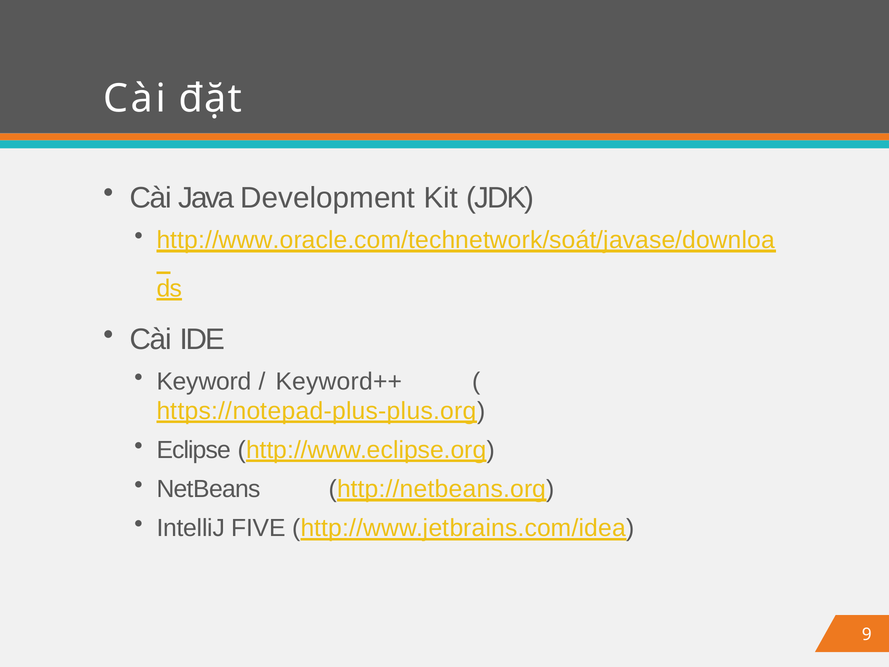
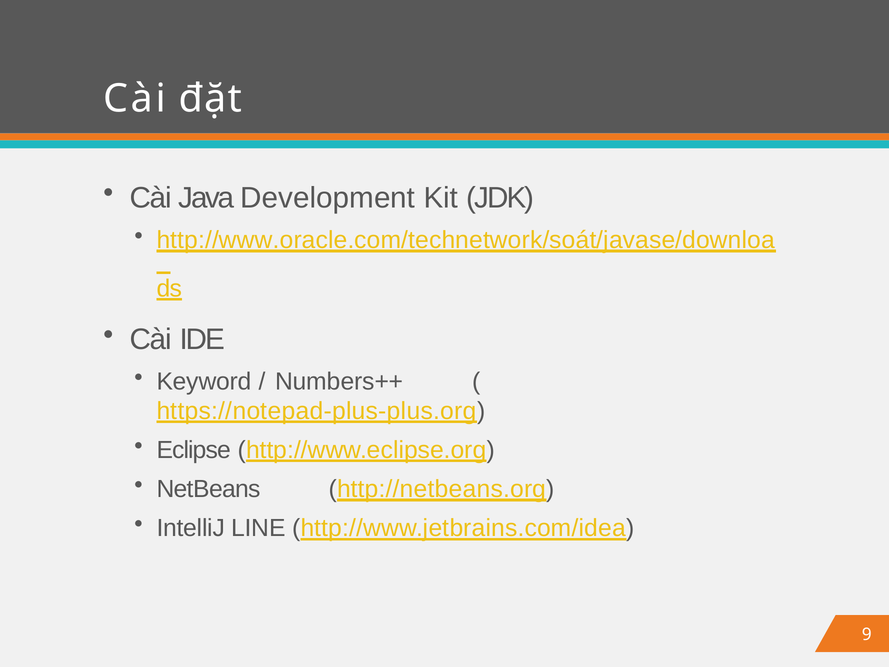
Keyword++: Keyword++ -> Numbers++
FIVE: FIVE -> LINE
